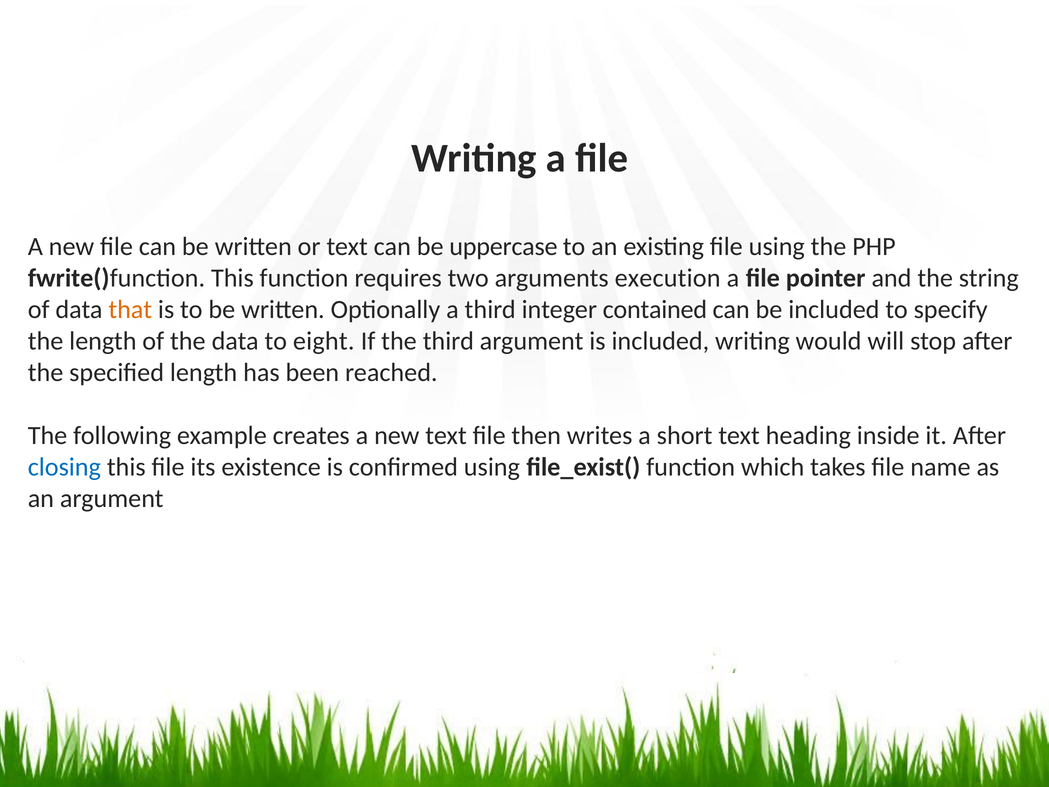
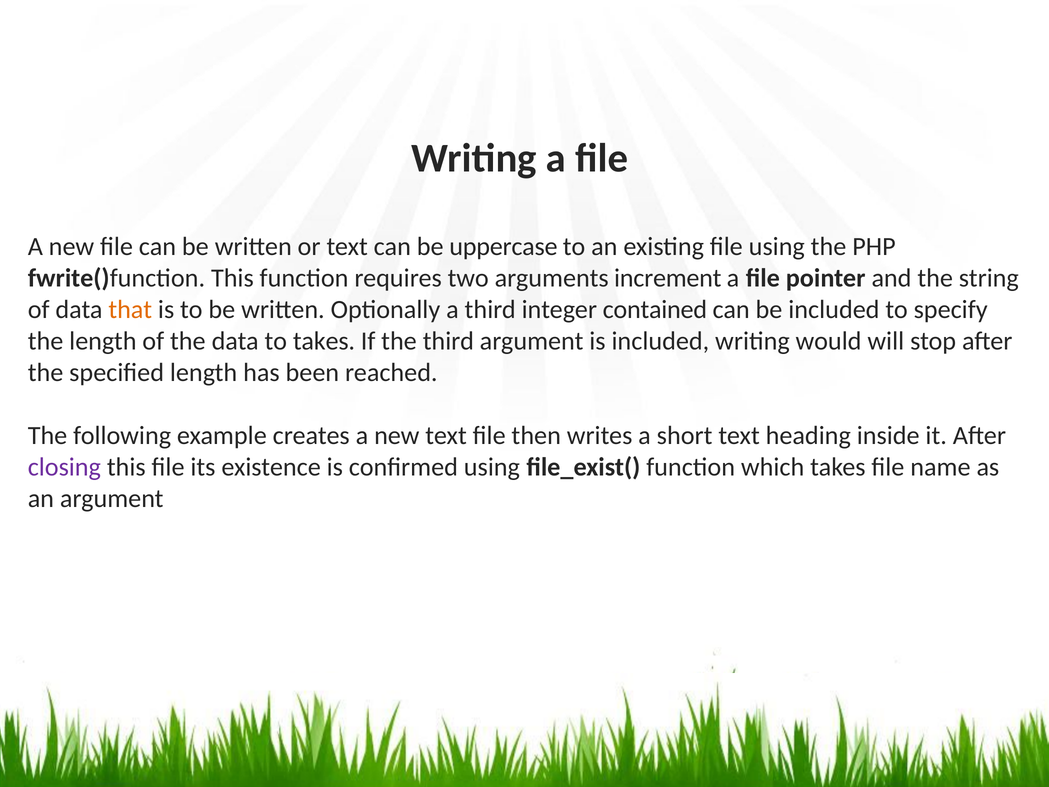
execution: execution -> increment
to eight: eight -> takes
closing colour: blue -> purple
